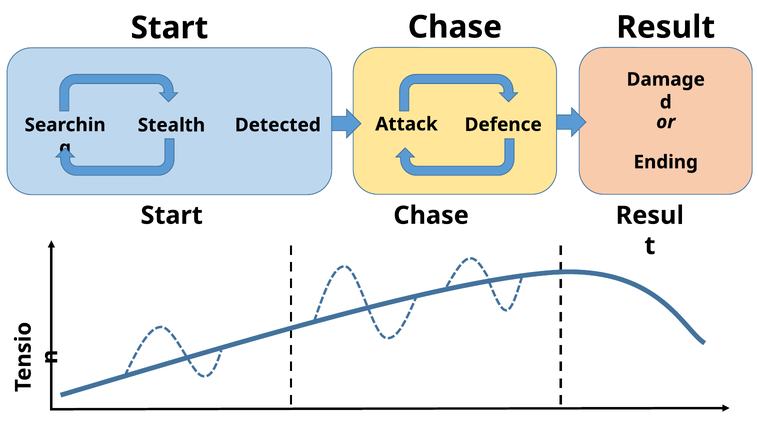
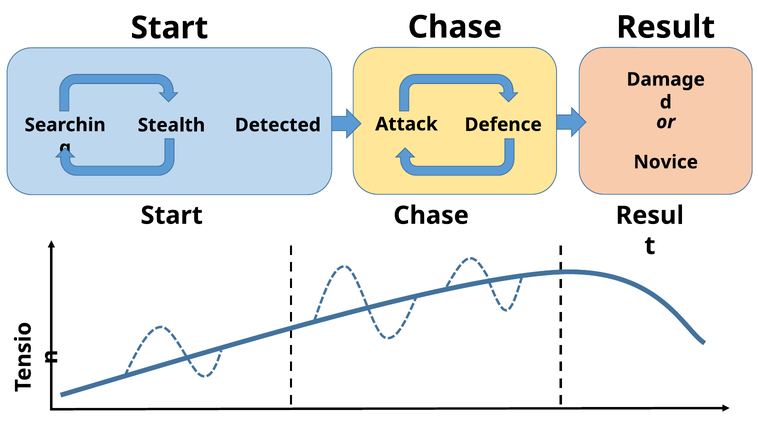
Ending: Ending -> Novice
